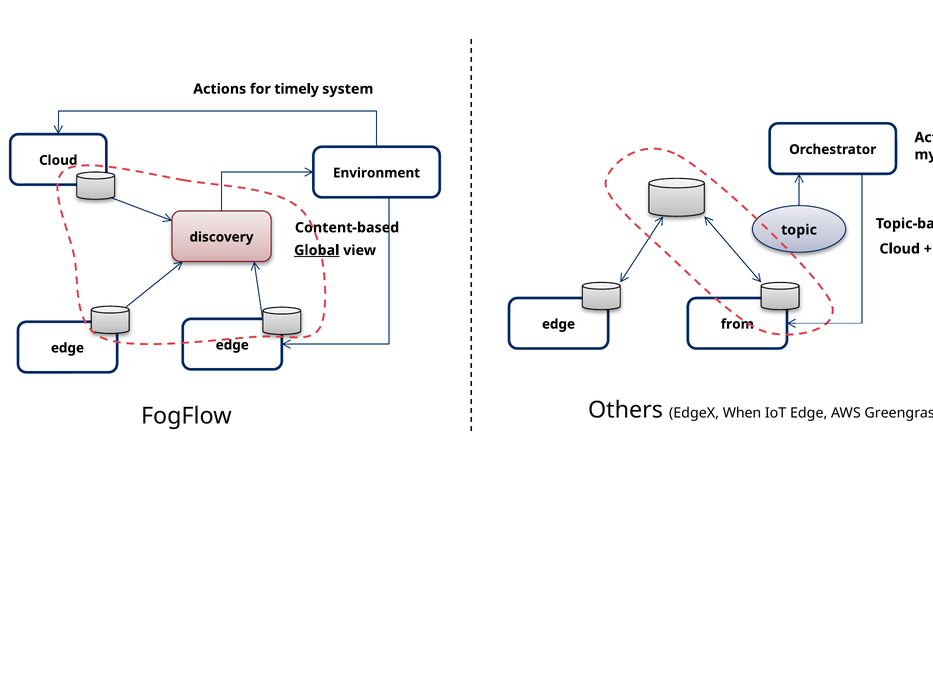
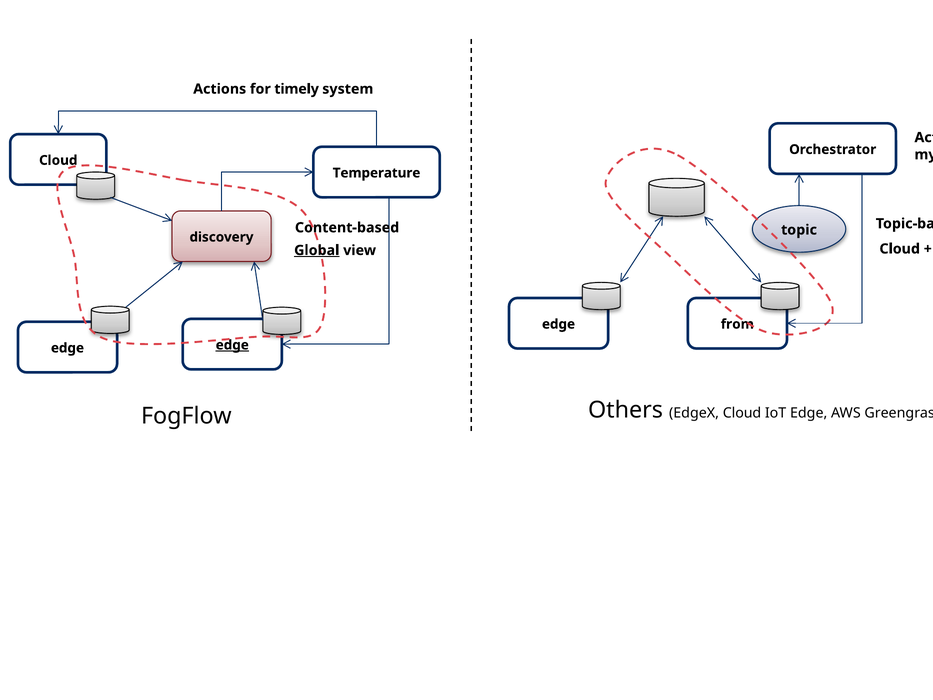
Environment: Environment -> Temperature
edge at (232, 345) underline: none -> present
EdgeX When: When -> Cloud
